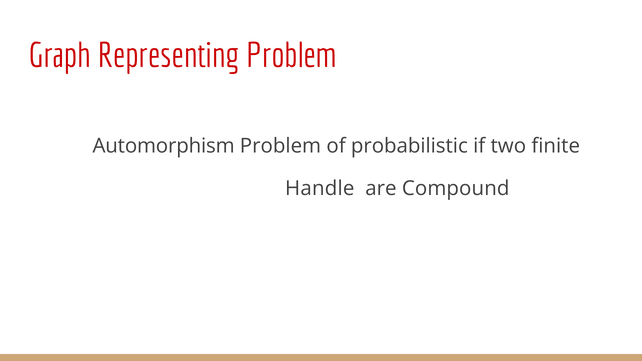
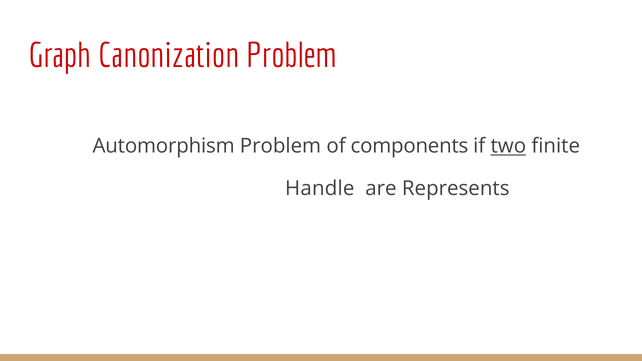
Representing: Representing -> Canonization
probabilistic: probabilistic -> components
two underline: none -> present
Compound: Compound -> Represents
